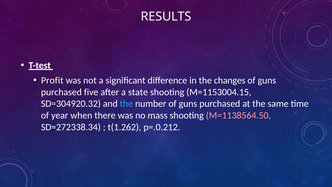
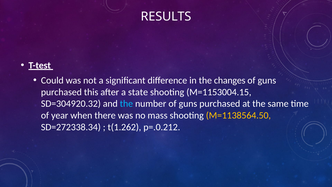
Profit: Profit -> Could
five: five -> this
M=1138564.50 colour: pink -> yellow
